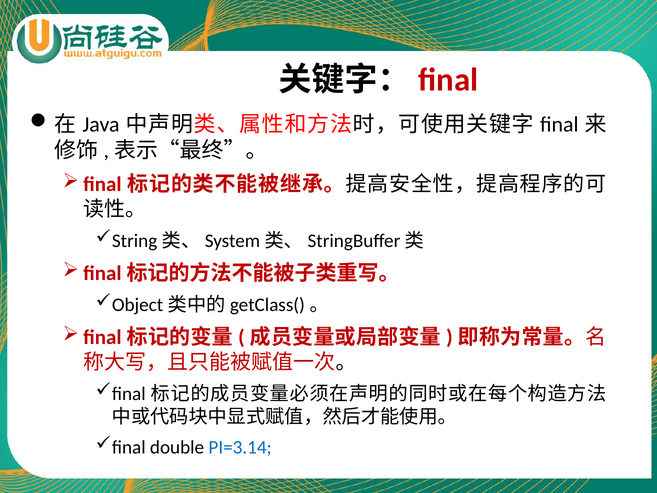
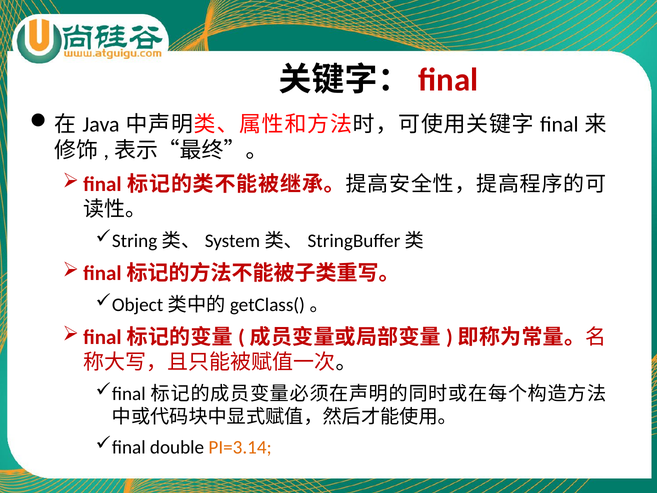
PI=3.14 colour: blue -> orange
